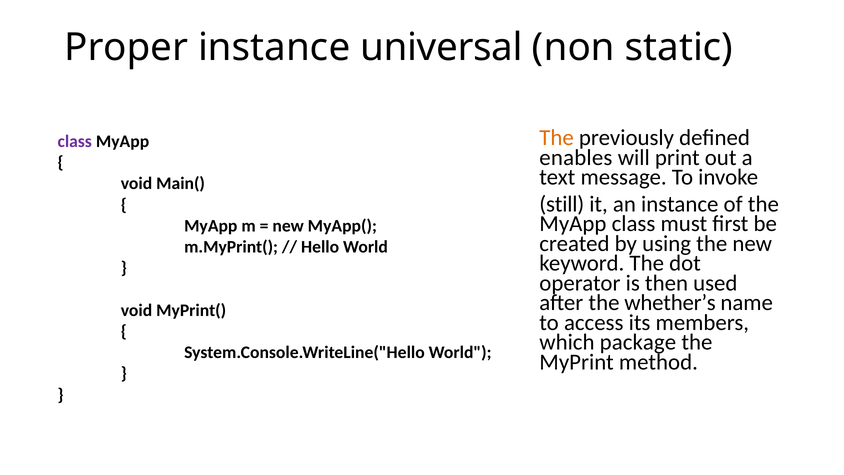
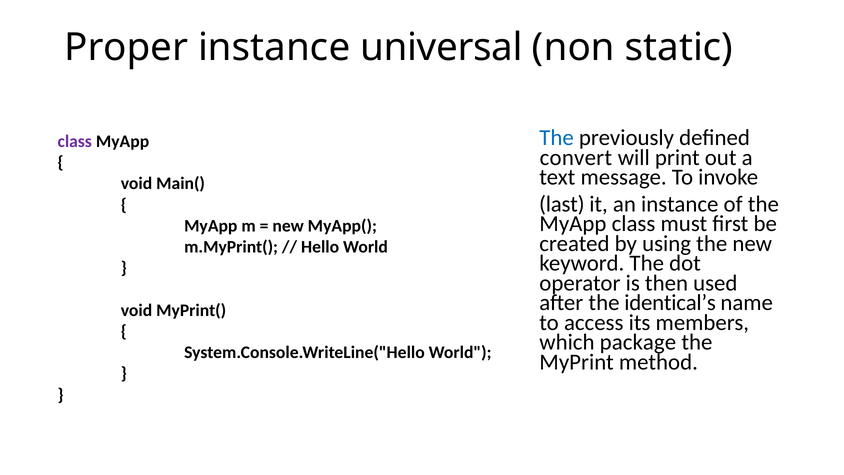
The at (557, 138) colour: orange -> blue
enables: enables -> convert
still: still -> last
whether’s: whether’s -> identical’s
